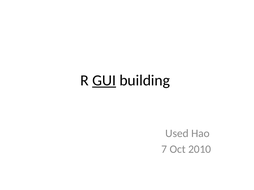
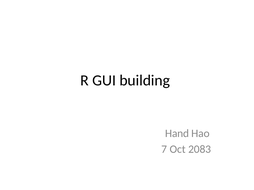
GUI underline: present -> none
Used: Used -> Hand
2010: 2010 -> 2083
